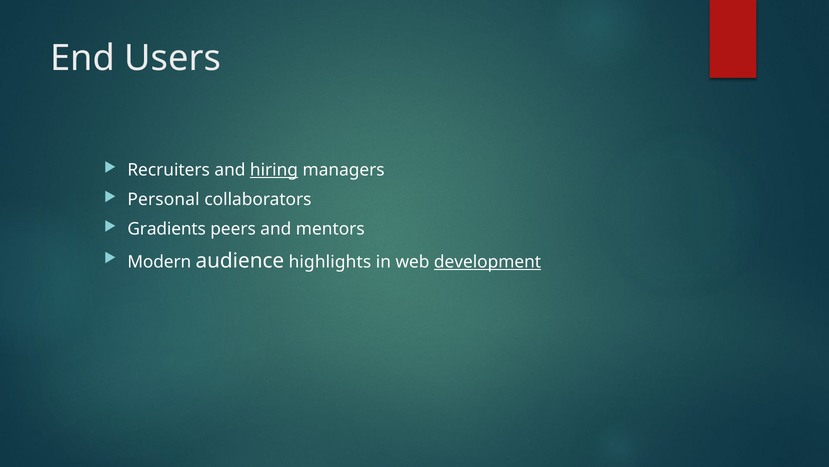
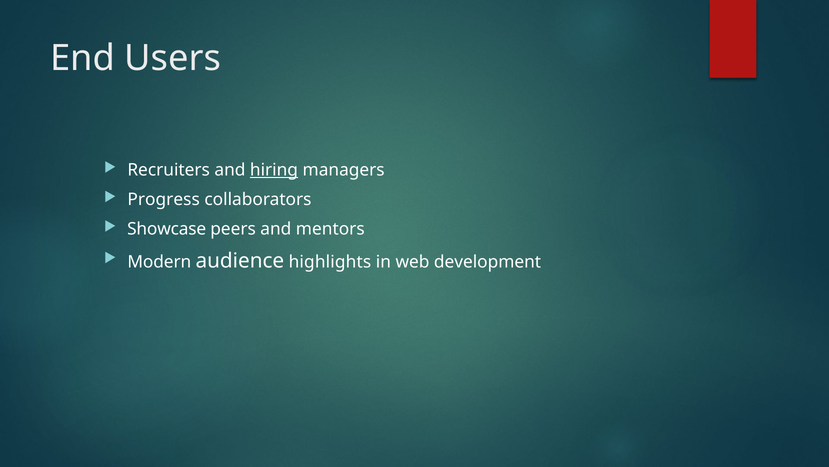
Personal: Personal -> Progress
Gradients: Gradients -> Showcase
development underline: present -> none
